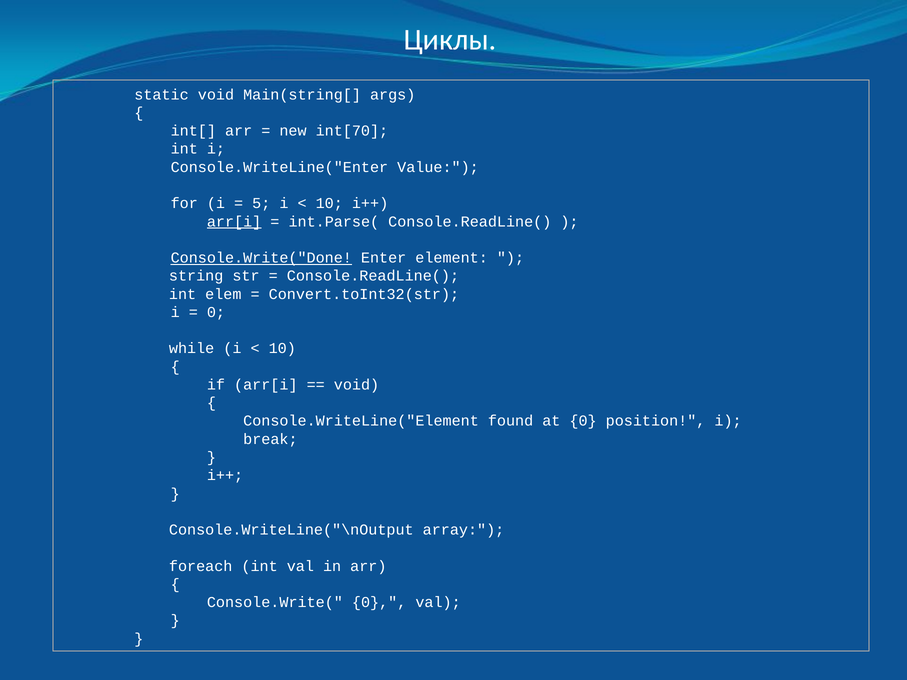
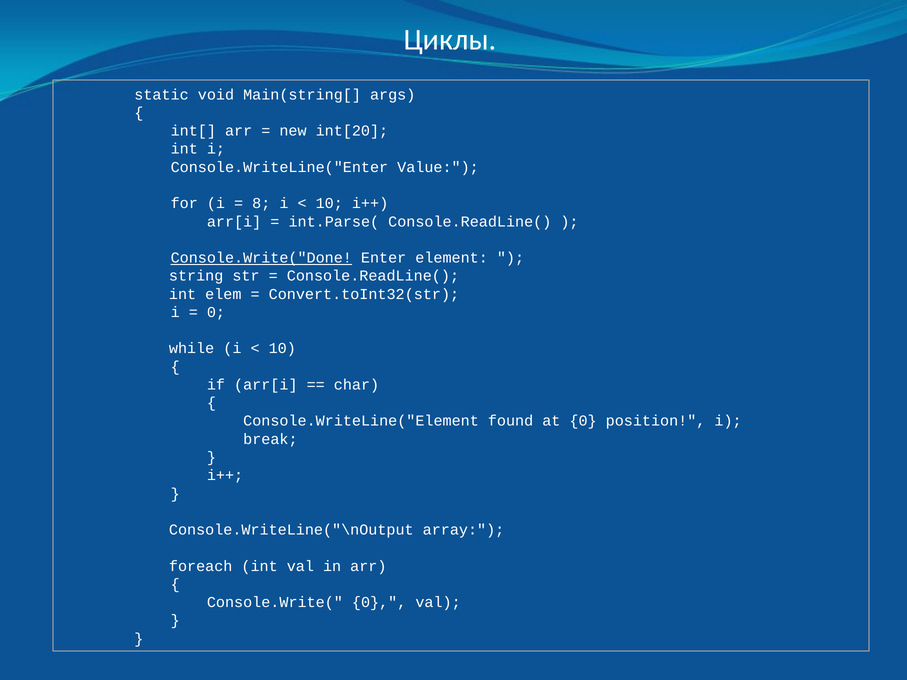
int[70: int[70 -> int[20
5: 5 -> 8
arr[i at (234, 222) underline: present -> none
void at (356, 385): void -> char
